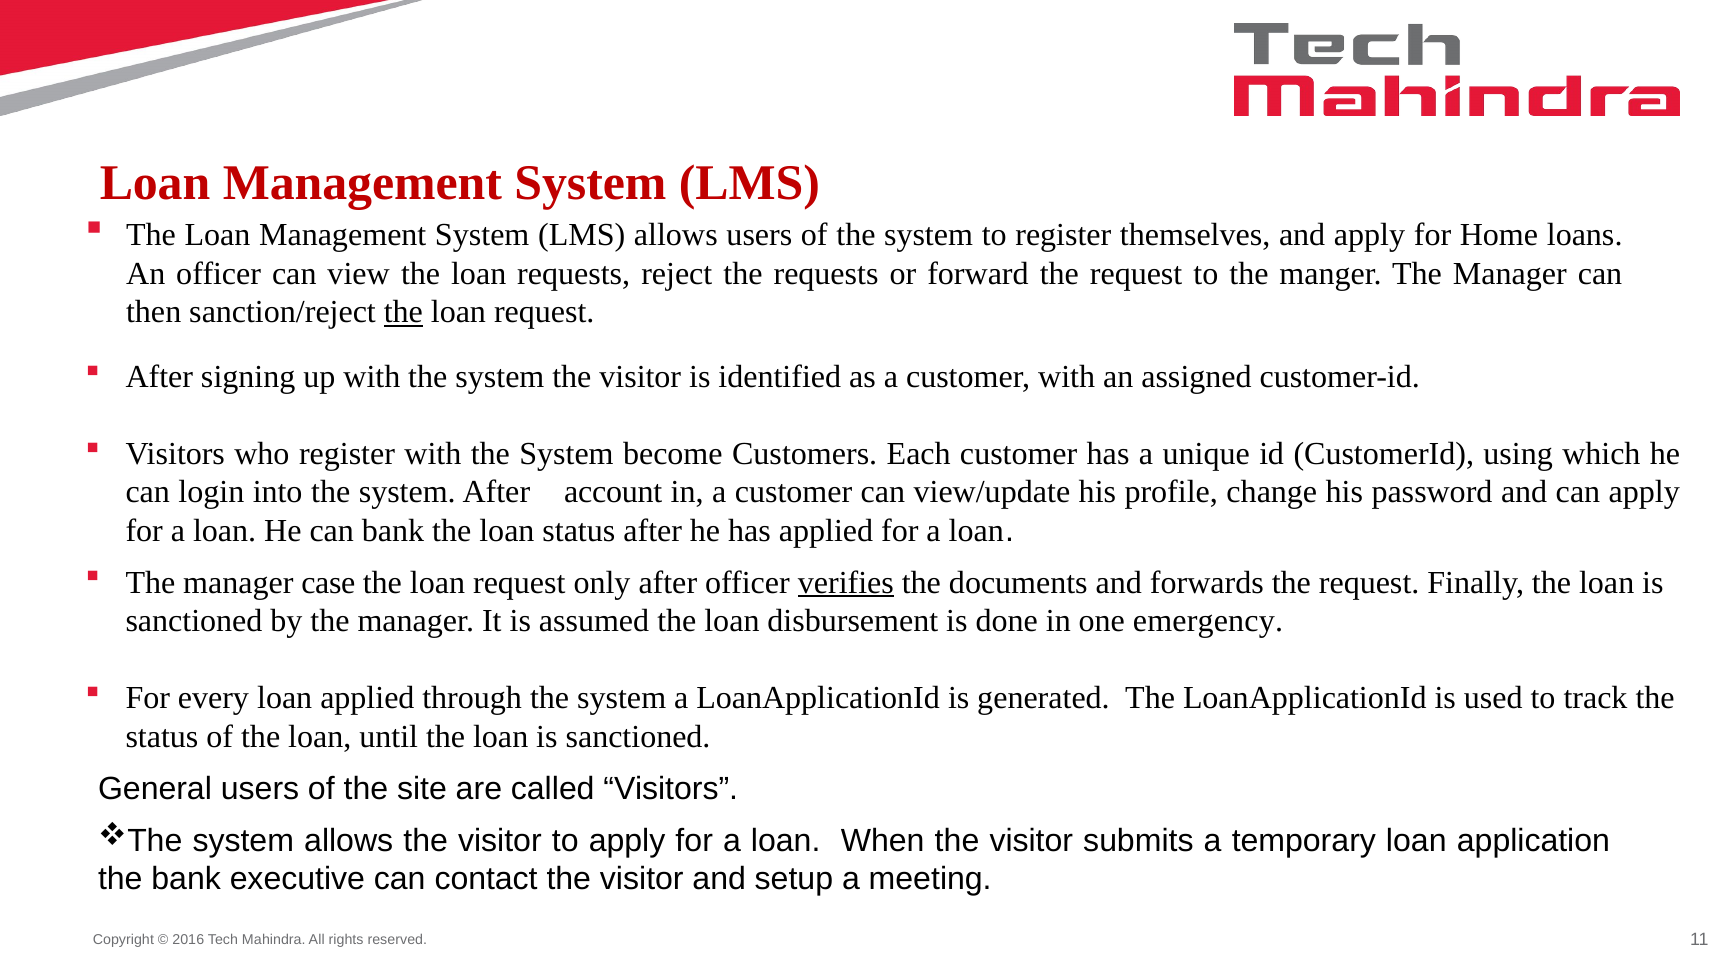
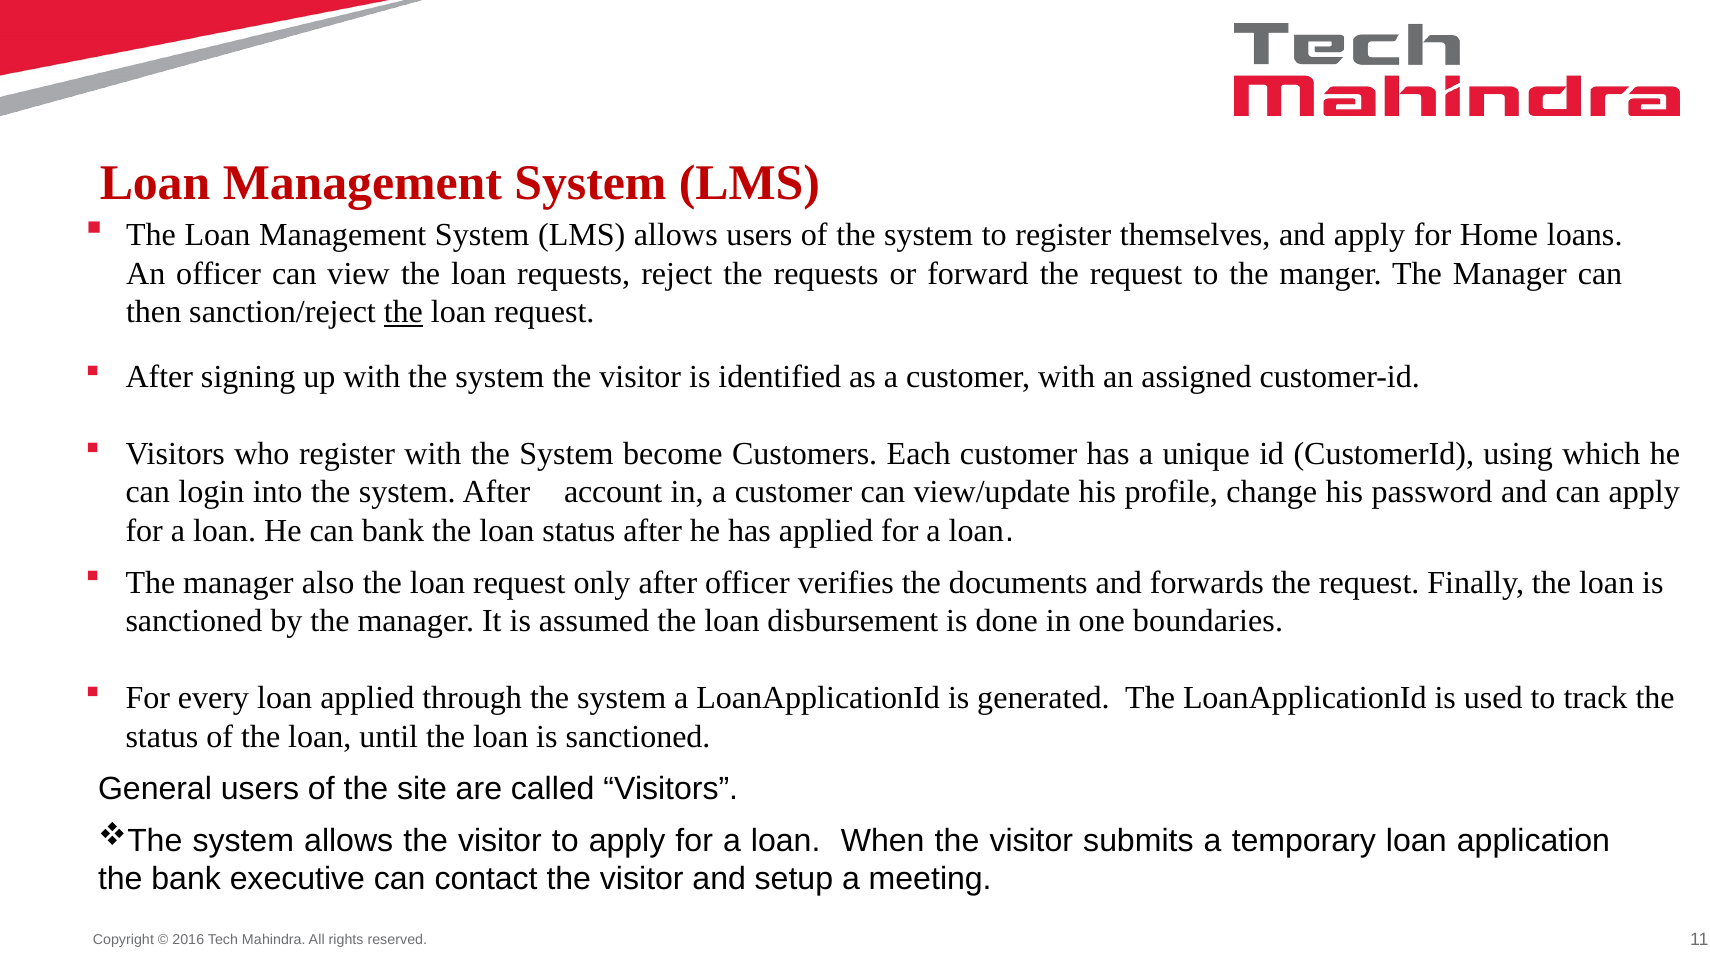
case: case -> also
verifies underline: present -> none
emergency: emergency -> boundaries
